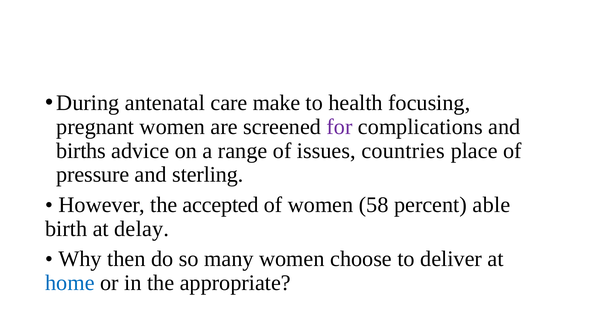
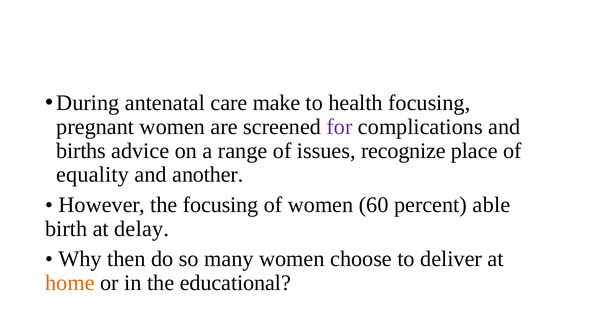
countries: countries -> recognize
pressure: pressure -> equality
sterling: sterling -> another
the accepted: accepted -> focusing
58: 58 -> 60
home colour: blue -> orange
appropriate: appropriate -> educational
